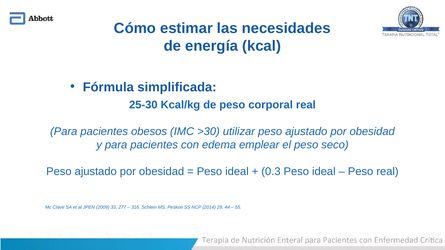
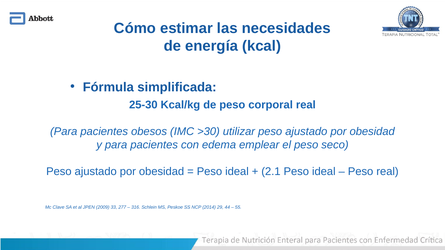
0.3: 0.3 -> 2.1
